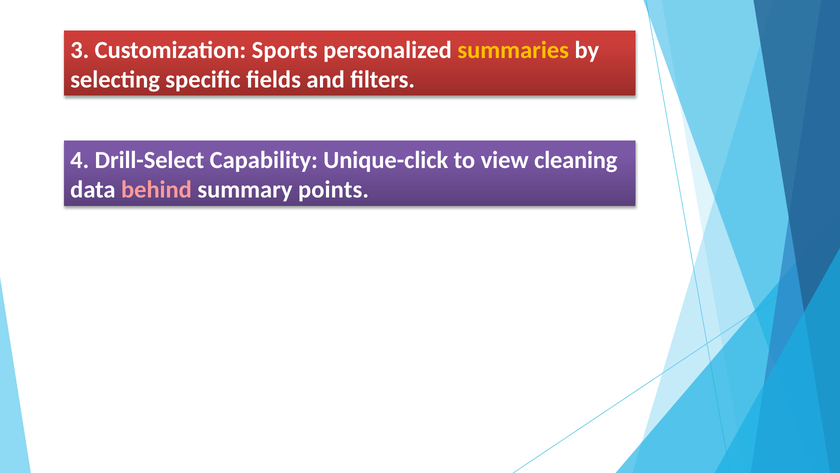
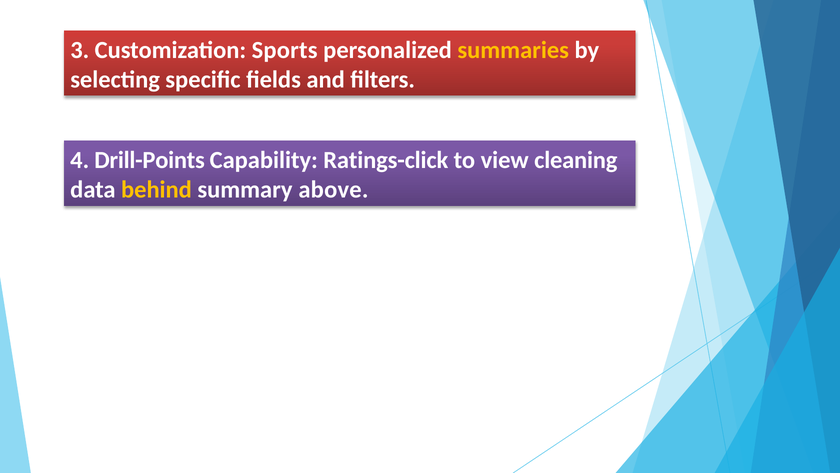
Drill-Select: Drill-Select -> Drill-Points
Unique-click: Unique-click -> Ratings-click
behind colour: pink -> yellow
points: points -> above
